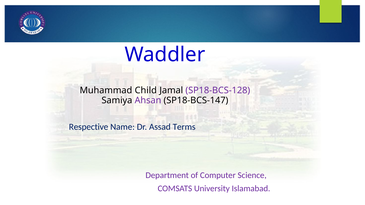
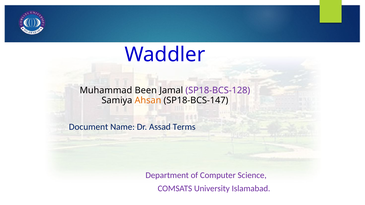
Child: Child -> Been
Ahsan colour: purple -> orange
Respective: Respective -> Document
